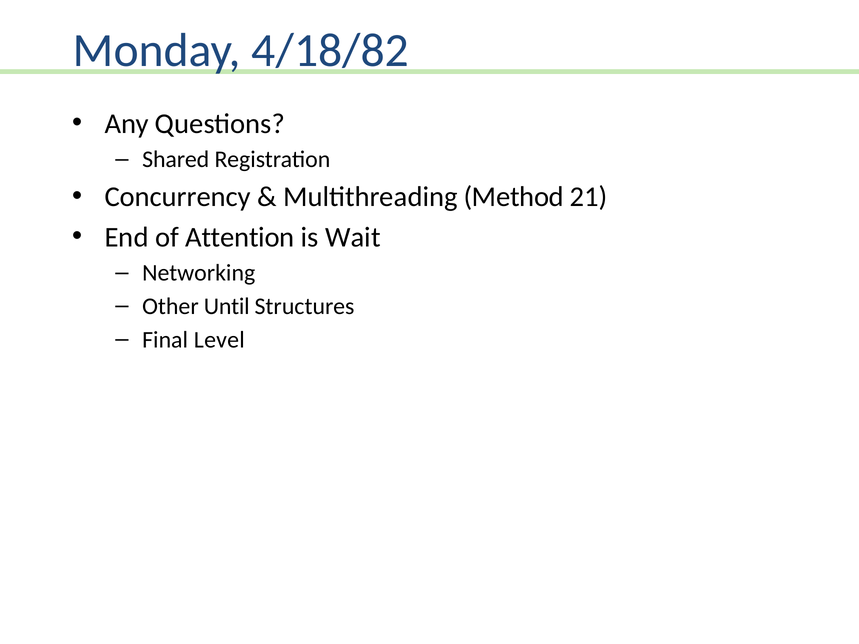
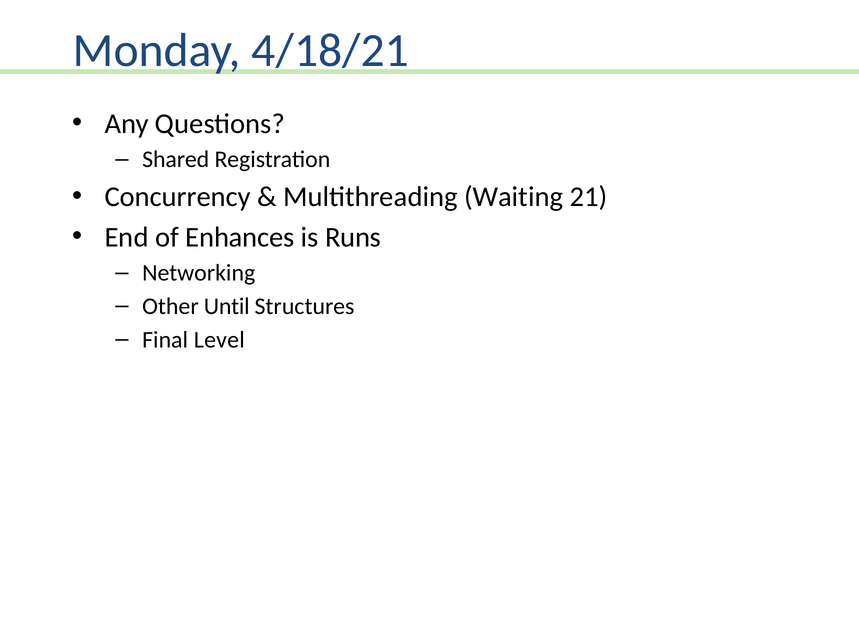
4/18/82: 4/18/82 -> 4/18/21
Method: Method -> Waiting
Attention: Attention -> Enhances
Wait: Wait -> Runs
